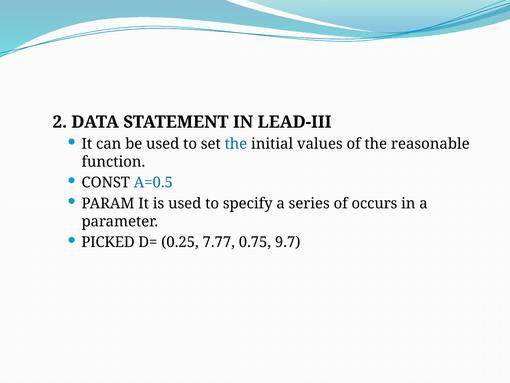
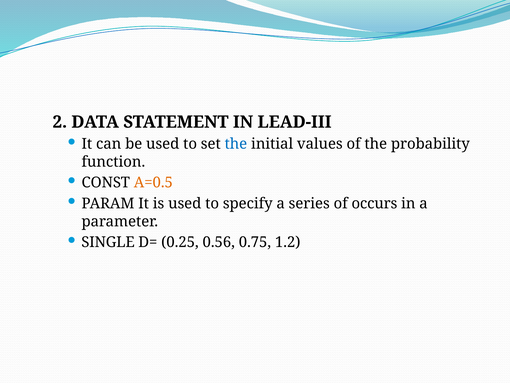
reasonable: reasonable -> probability
A=0.5 colour: blue -> orange
PICKED: PICKED -> SINGLE
7.77: 7.77 -> 0.56
9.7: 9.7 -> 1.2
